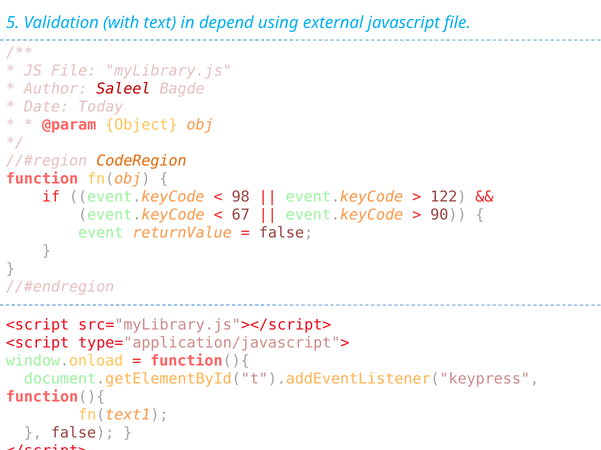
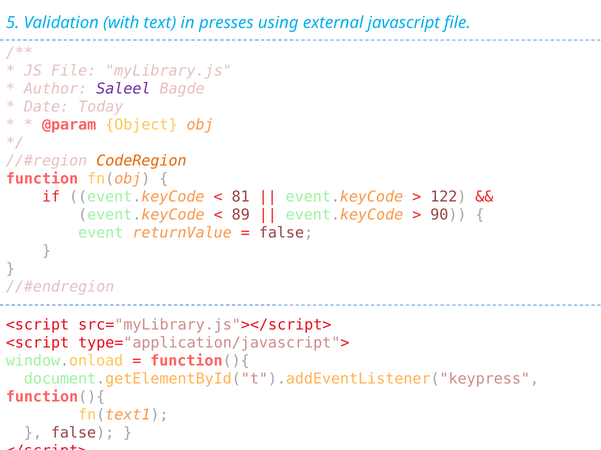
depend: depend -> presses
Saleel colour: red -> purple
98: 98 -> 81
67: 67 -> 89
